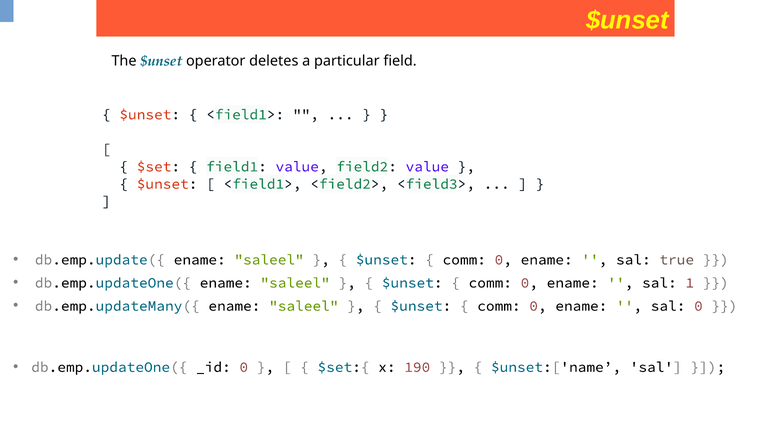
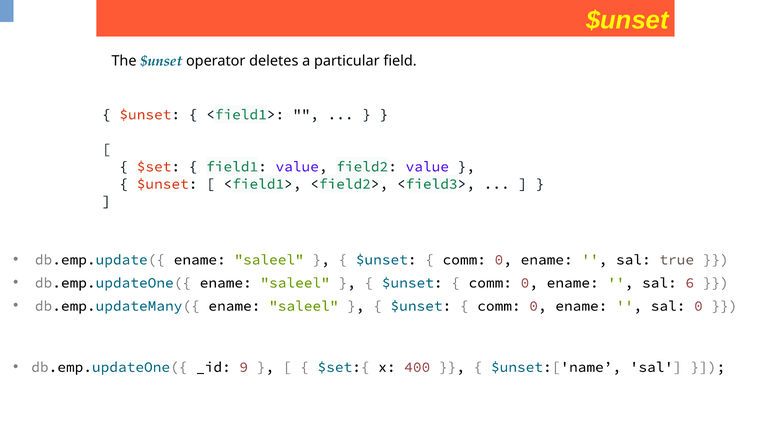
1: 1 -> 6
_id 0: 0 -> 9
190: 190 -> 400
